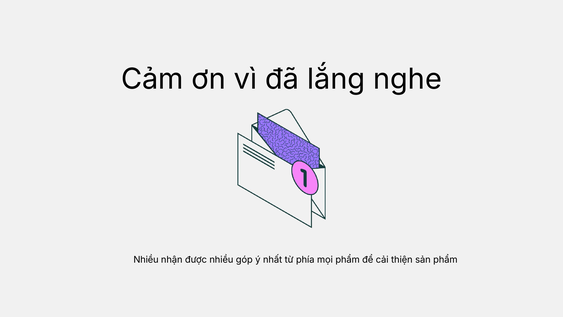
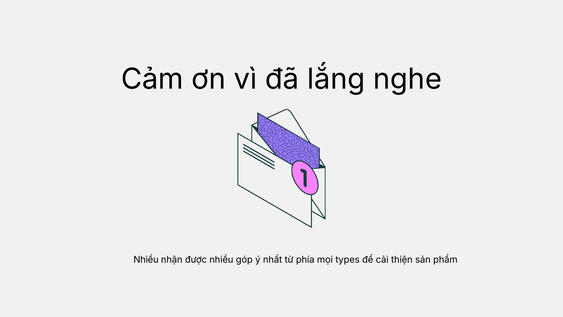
mọi phẩm: phẩm -> types
